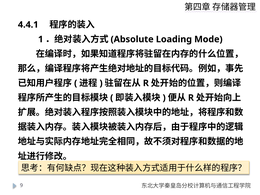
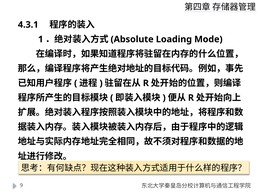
4.4.1: 4.4.1 -> 4.3.1
